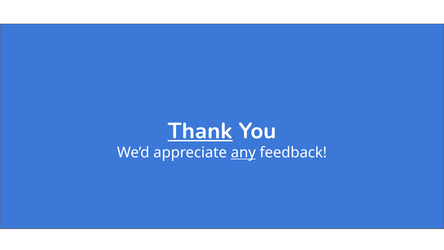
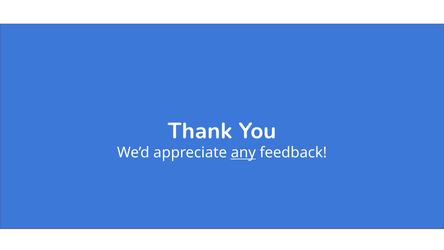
Thank underline: present -> none
